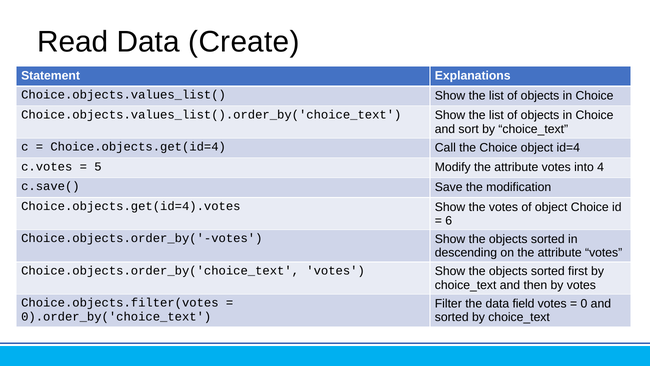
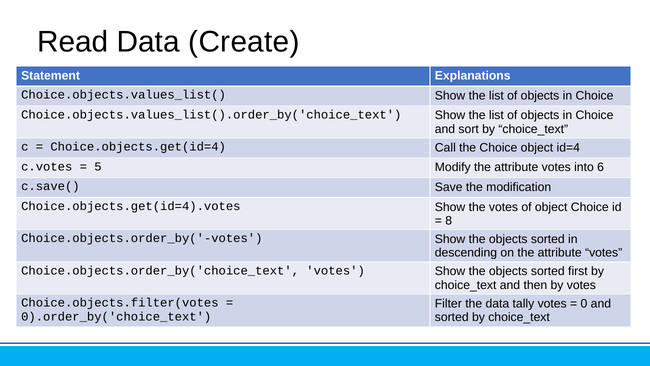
4: 4 -> 6
6: 6 -> 8
field: field -> tally
